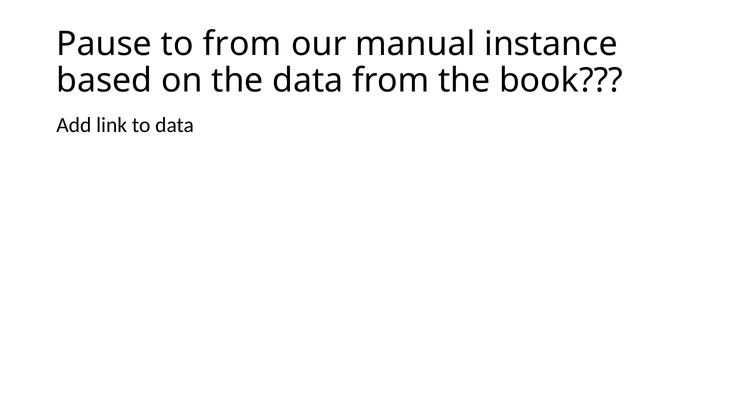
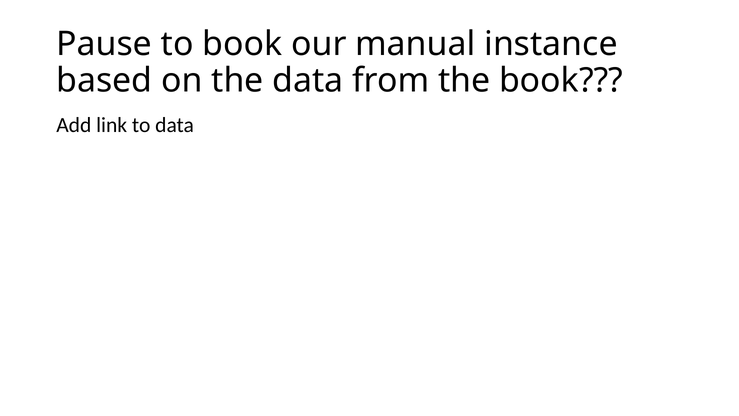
to from: from -> book
